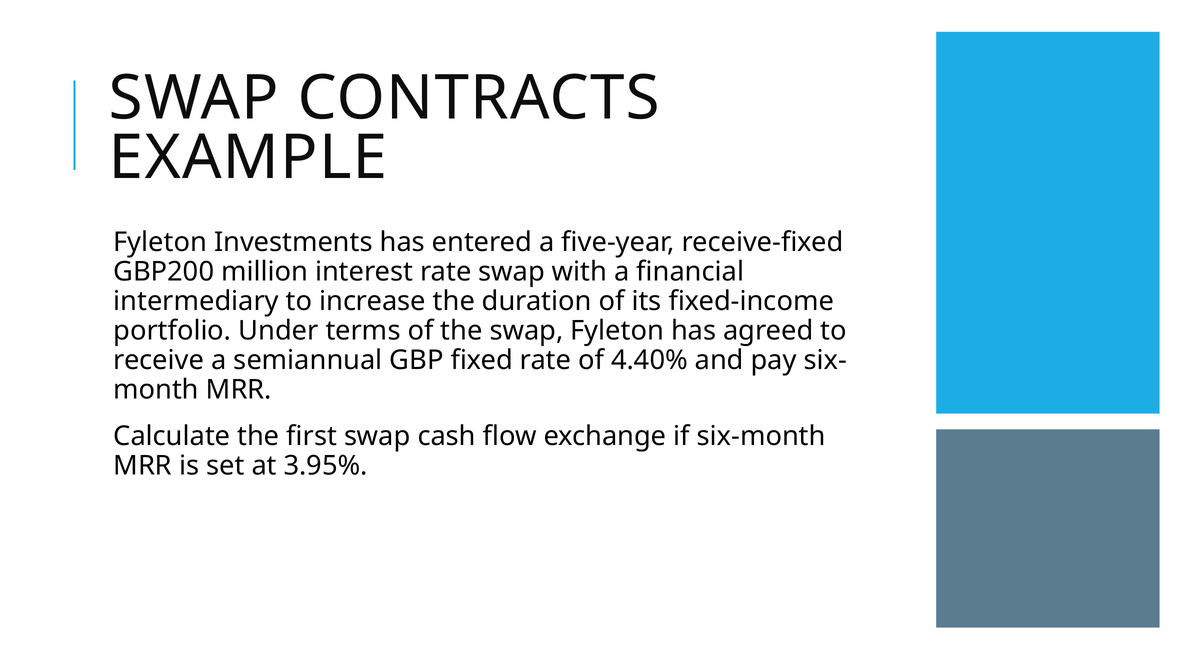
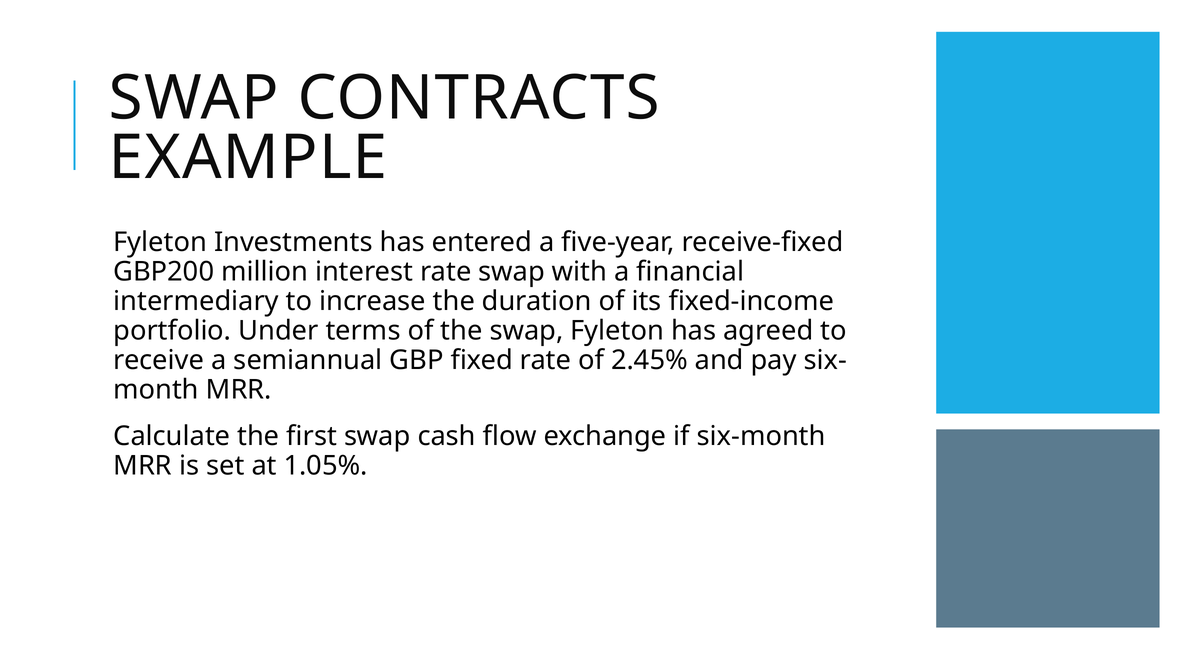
4.40%: 4.40% -> 2.45%
3.95%: 3.95% -> 1.05%
